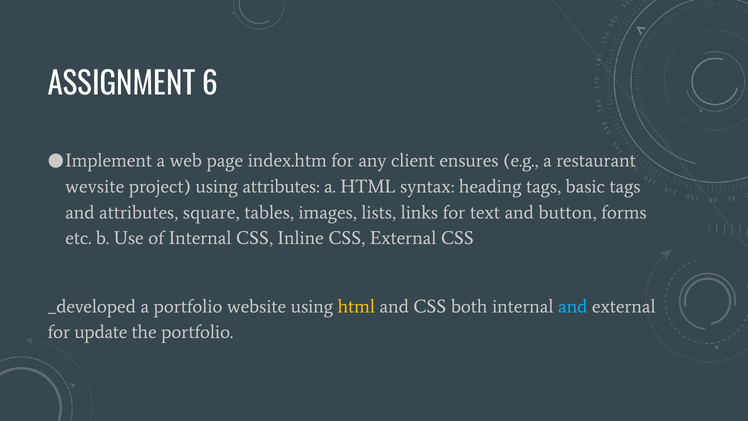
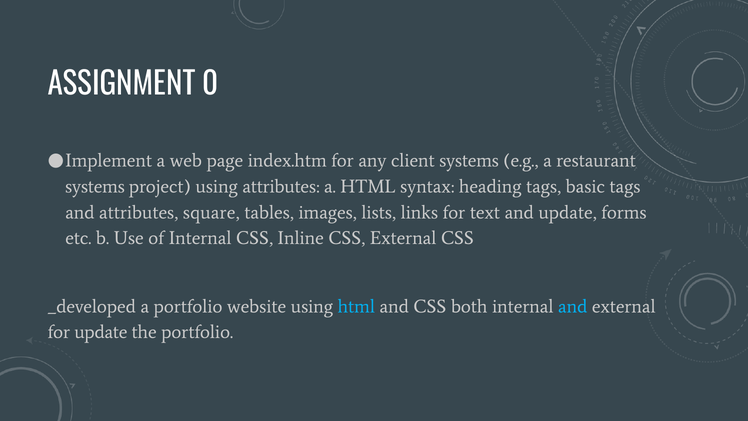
6: 6 -> 0
client ensures: ensures -> systems
wevsite at (95, 186): wevsite -> systems
and button: button -> update
html at (356, 306) colour: yellow -> light blue
